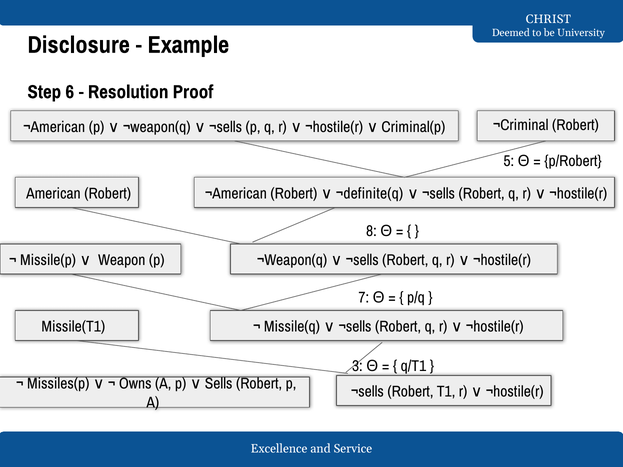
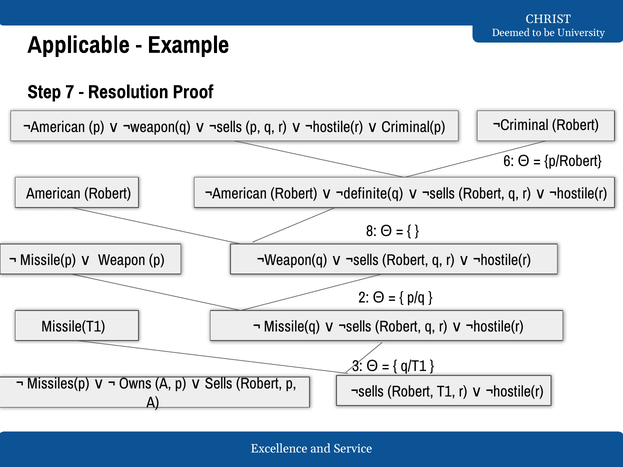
Disclosure: Disclosure -> Applicable
6: 6 -> 7
5: 5 -> 6
7: 7 -> 2
